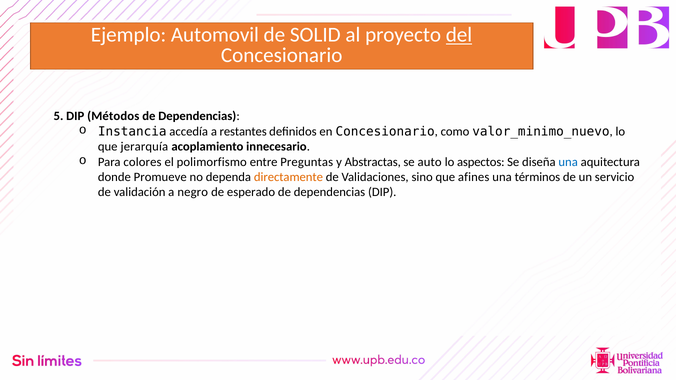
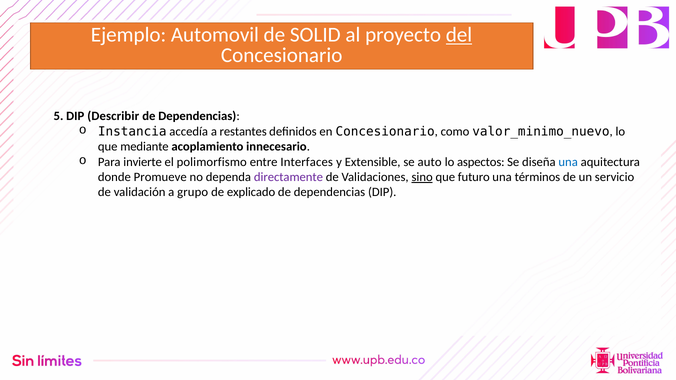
Métodos: Métodos -> Describir
jerarquía: jerarquía -> mediante
colores: colores -> invierte
Preguntas: Preguntas -> Interfaces
Abstractas: Abstractas -> Extensible
directamente colour: orange -> purple
sino underline: none -> present
afines: afines -> futuro
negro: negro -> grupo
esperado: esperado -> explicado
